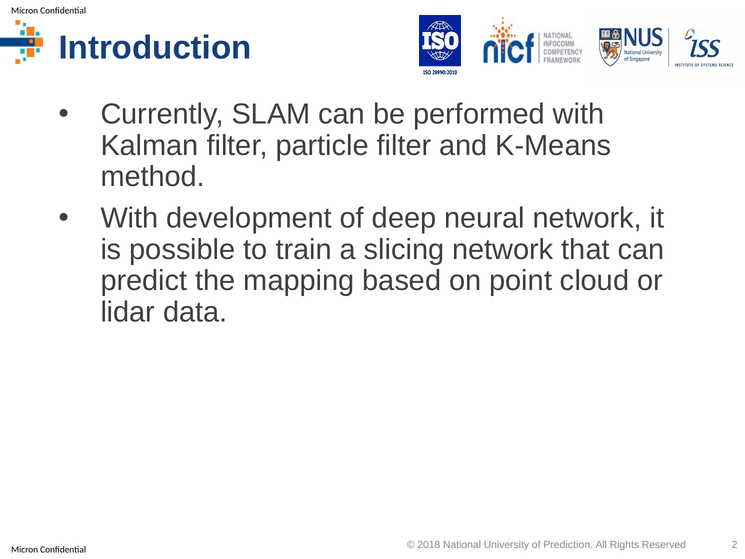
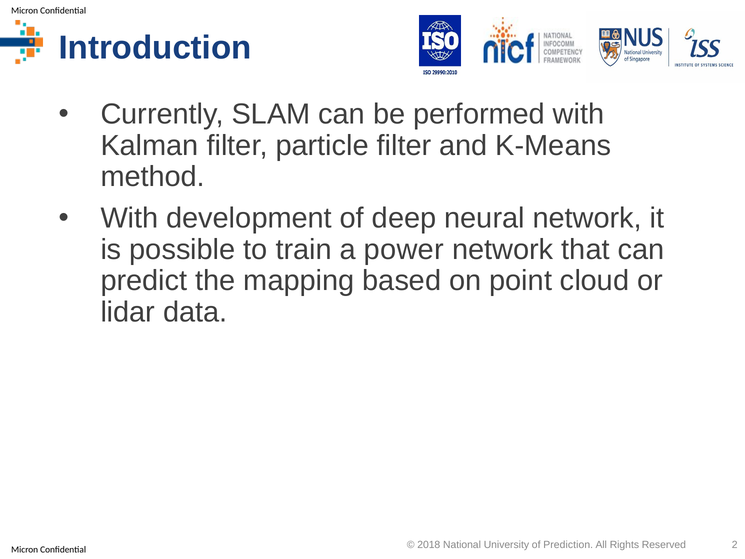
slicing: slicing -> power
